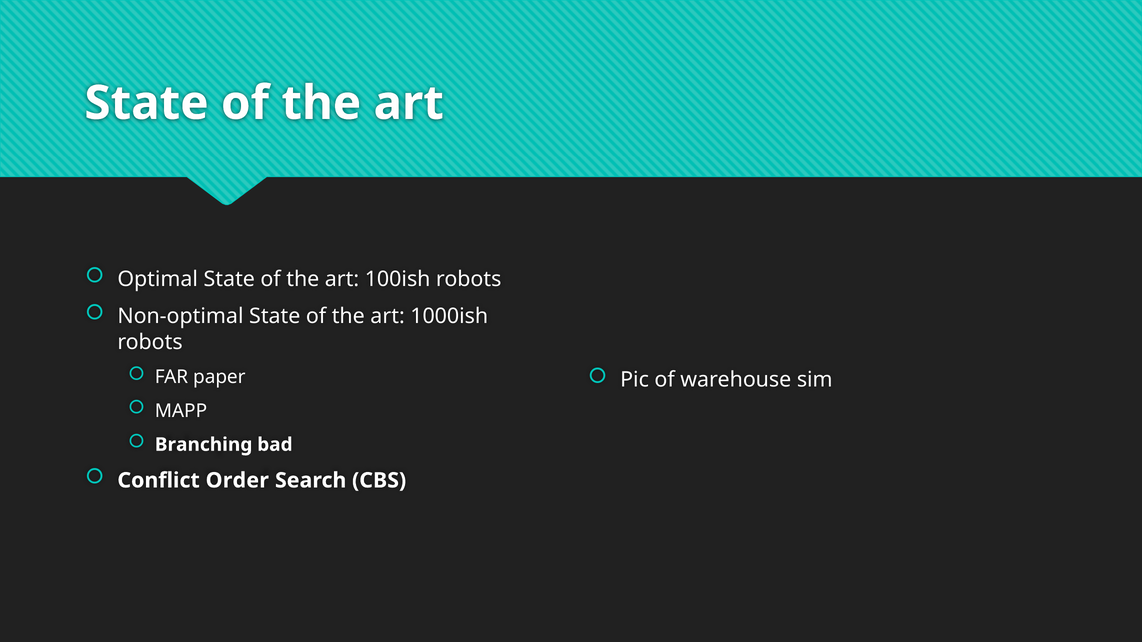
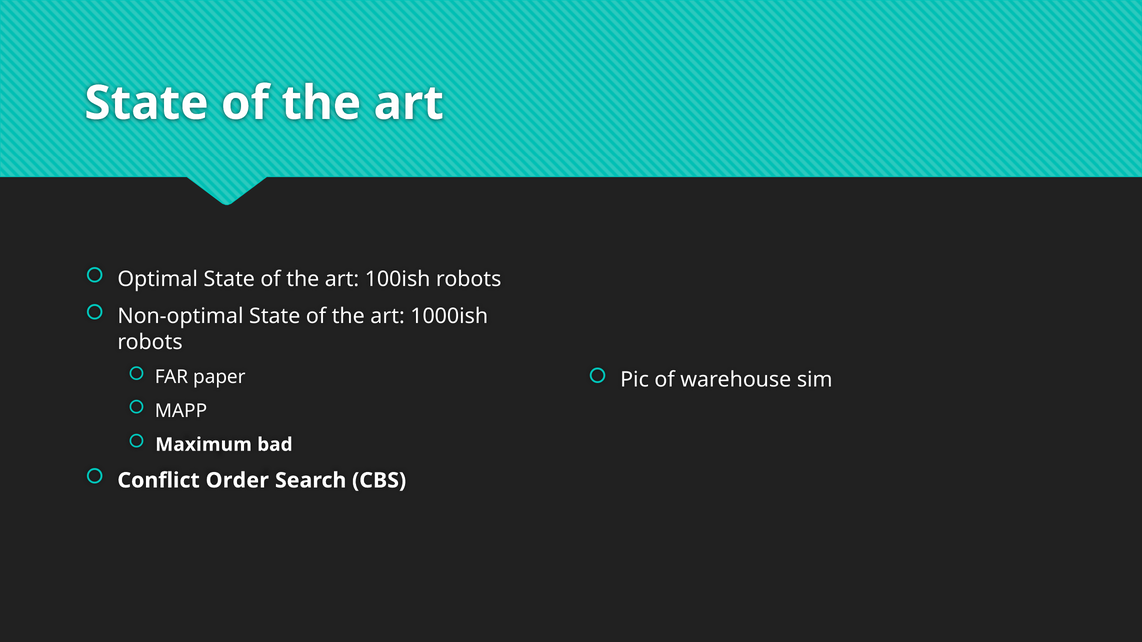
Branching: Branching -> Maximum
